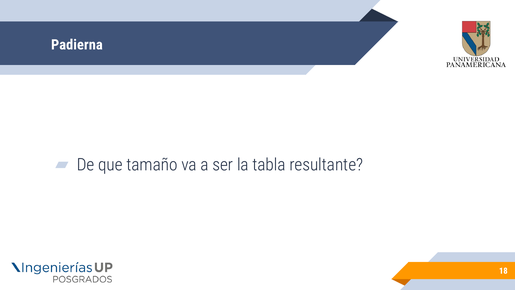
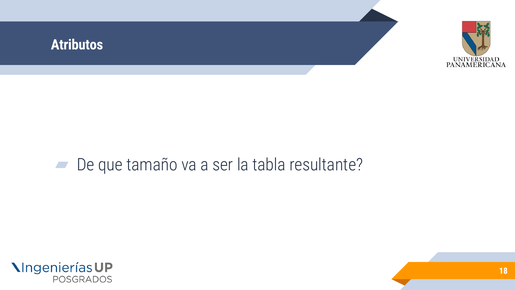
Padierna: Padierna -> Atributos
